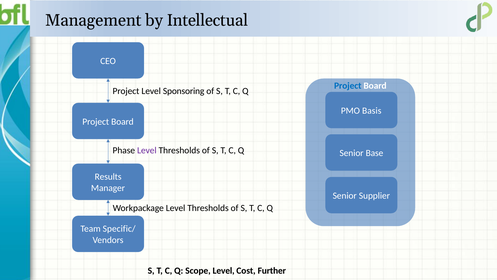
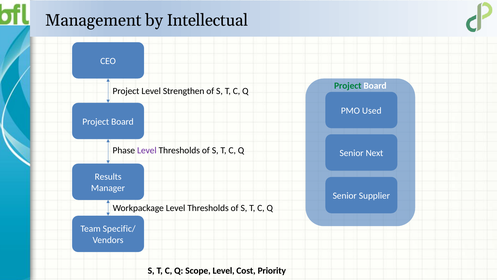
Project at (348, 86) colour: blue -> green
Sponsoring: Sponsoring -> Strengthen
Basis: Basis -> Used
Base: Base -> Next
Further: Further -> Priority
